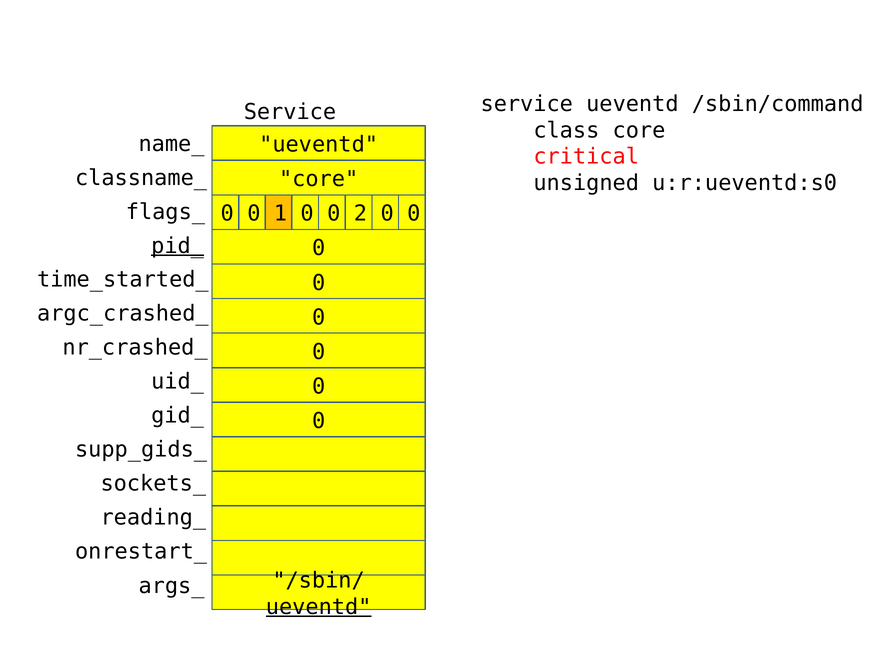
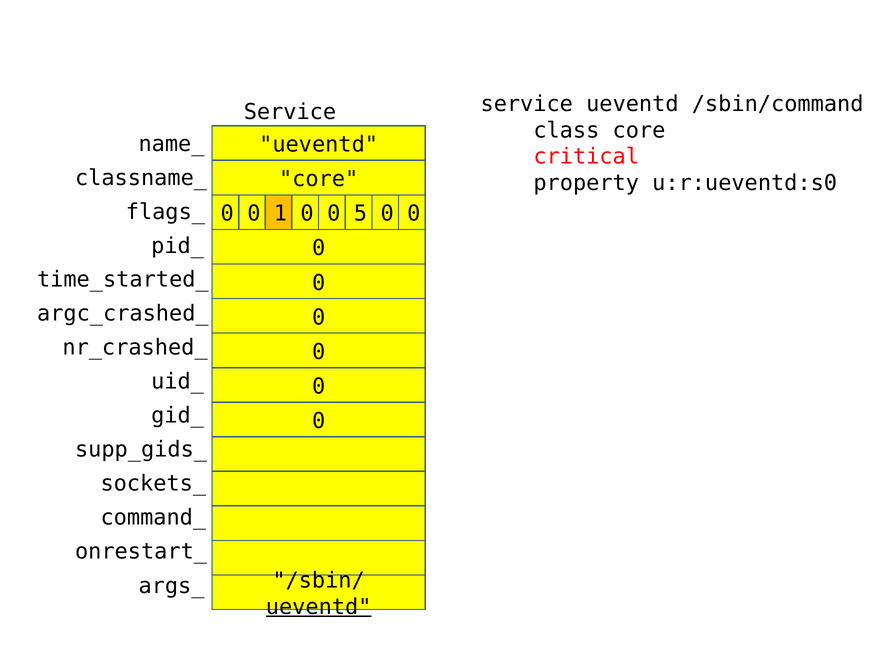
unsigned: unsigned -> property
2: 2 -> 5
pid_ underline: present -> none
reading_: reading_ -> command_
